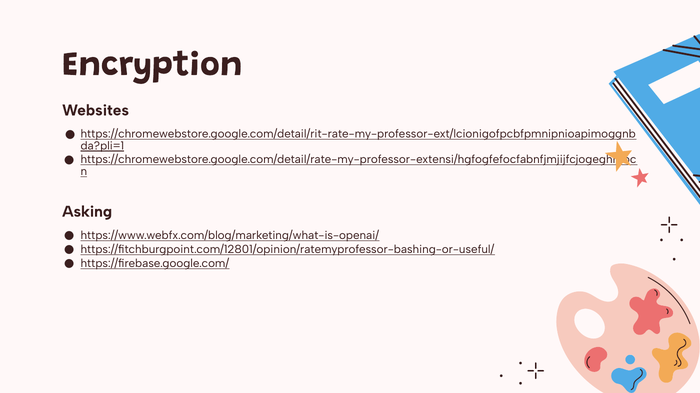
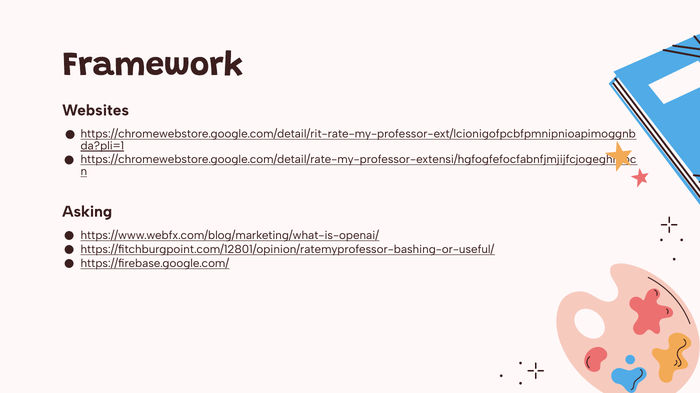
Encryption: Encryption -> Framework
